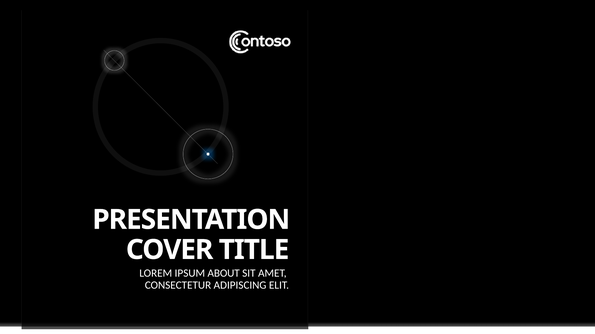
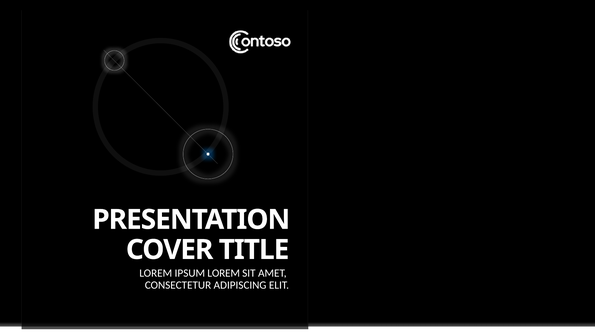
ABOUT at (224, 274): ABOUT -> LOREM
